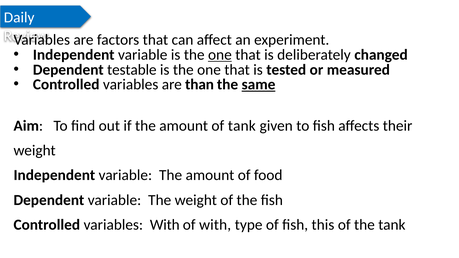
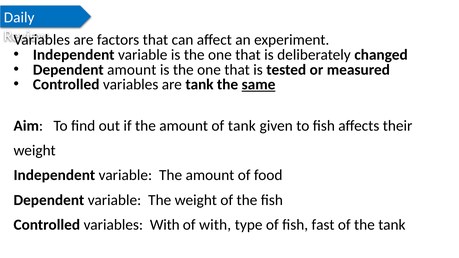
one at (220, 55) underline: present -> none
Dependent testable: testable -> amount
are than: than -> tank
this: this -> fast
